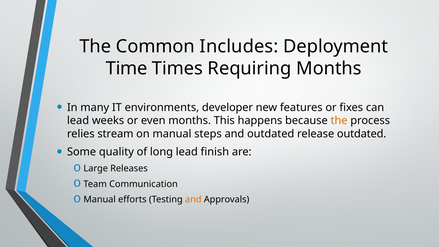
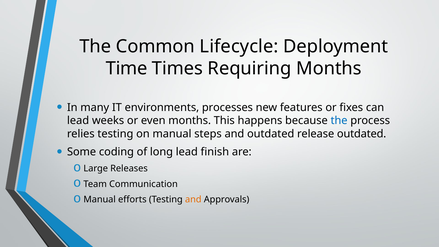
Includes: Includes -> Lifecycle
developer: developer -> processes
the at (339, 121) colour: orange -> blue
relies stream: stream -> testing
quality: quality -> coding
